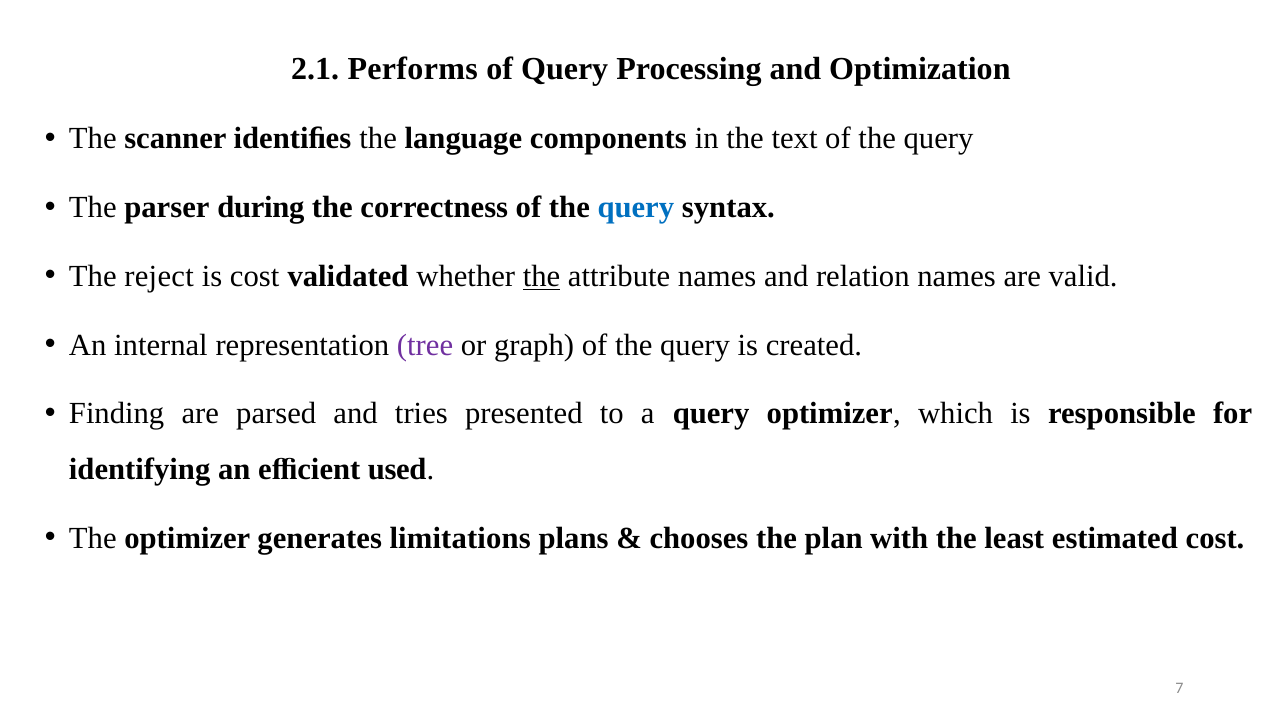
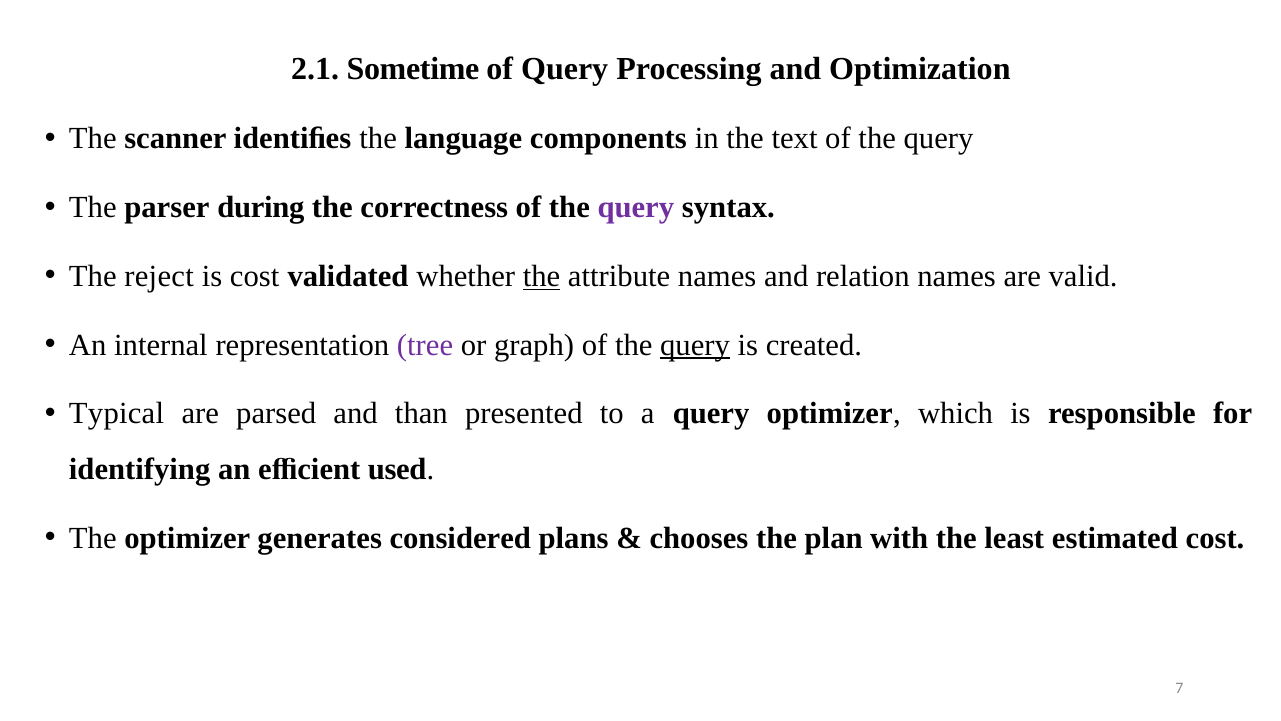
Performs: Performs -> Sometime
query at (636, 207) colour: blue -> purple
query at (695, 345) underline: none -> present
Finding: Finding -> Typical
tries: tries -> than
limitations: limitations -> considered
